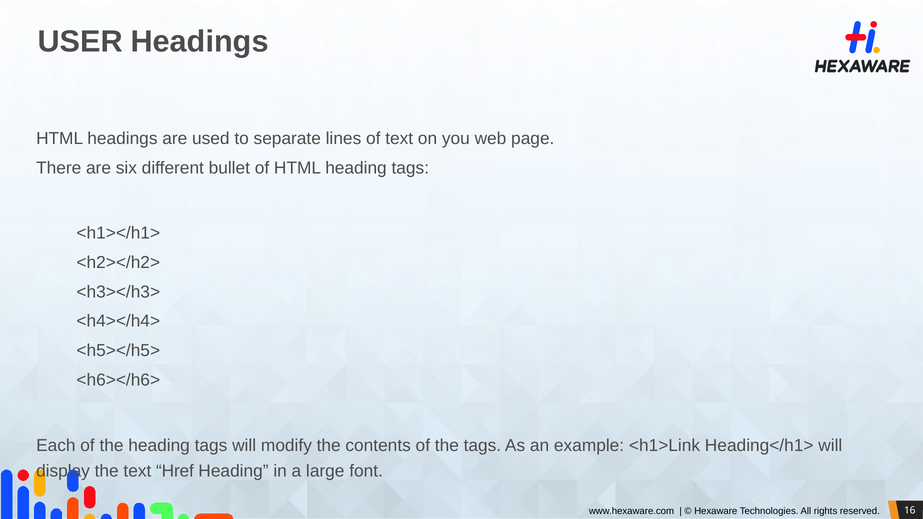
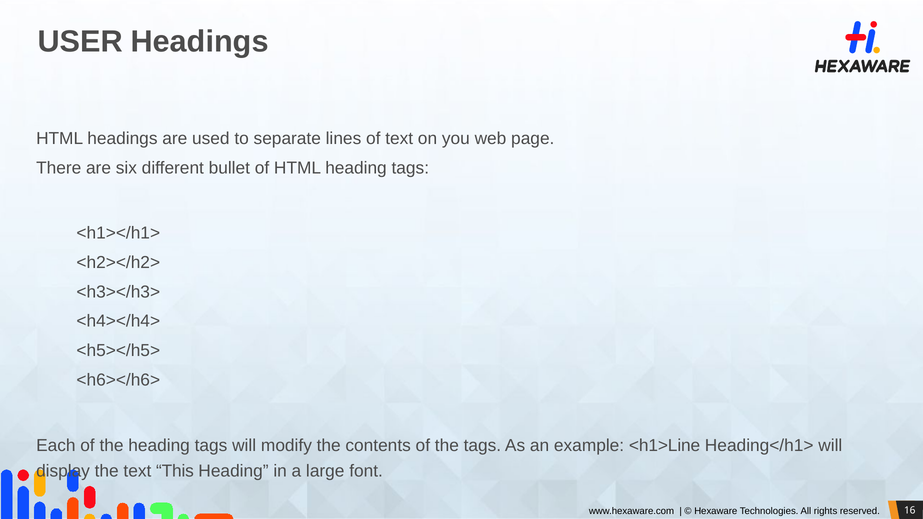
<h1>Link: <h1>Link -> <h1>Line
Href: Href -> This
